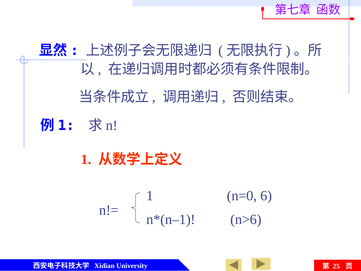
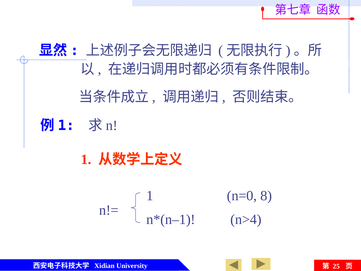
6: 6 -> 8
n>6: n>6 -> n>4
